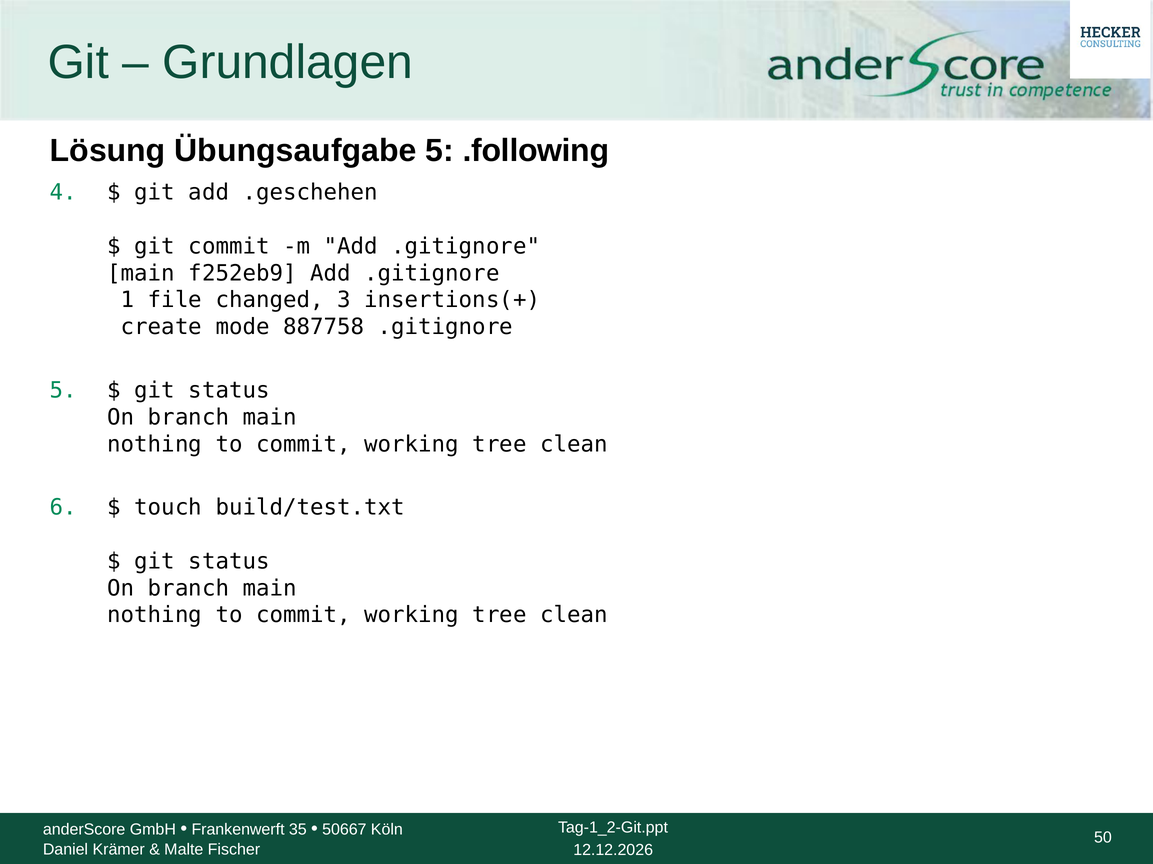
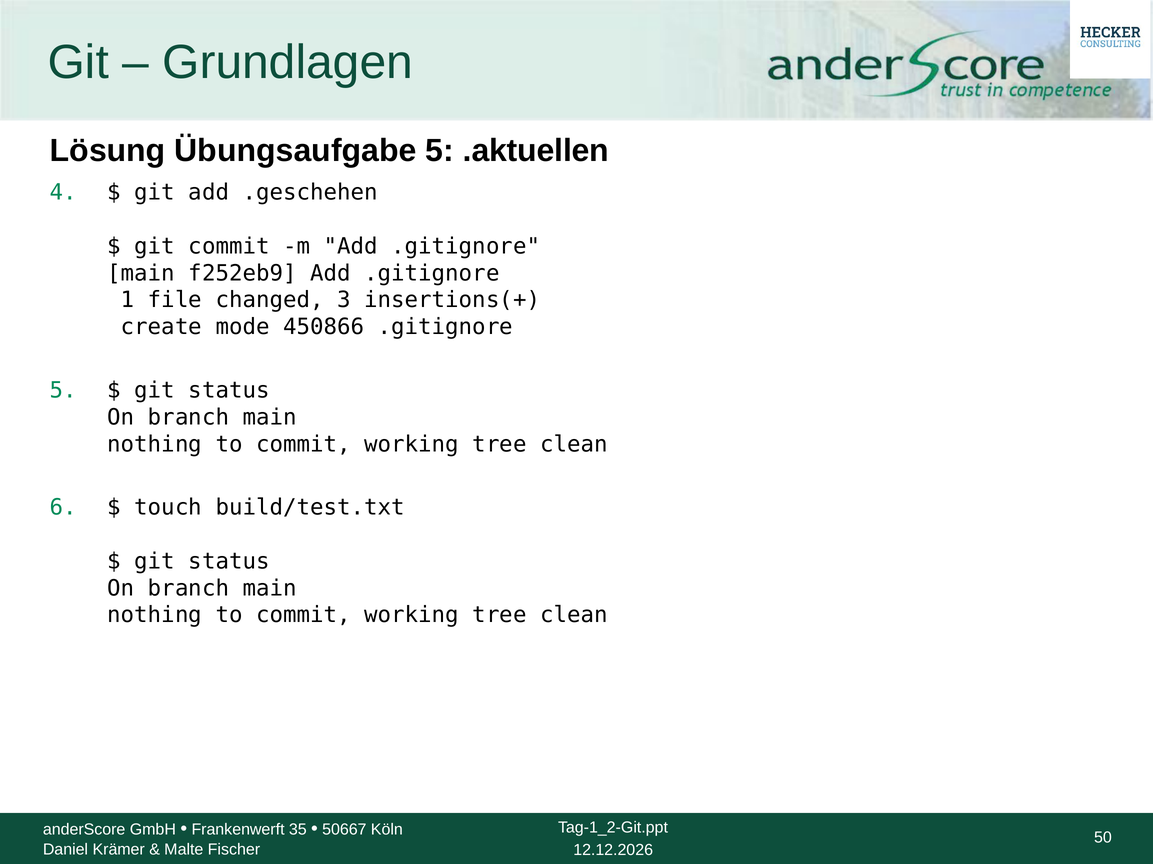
.following: .following -> .aktuellen
887758: 887758 -> 450866
